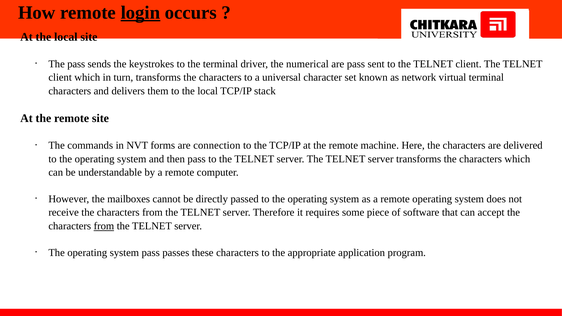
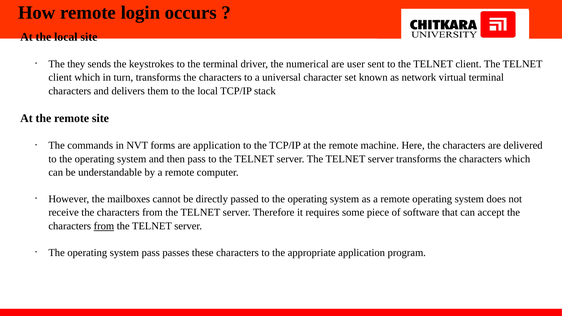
login underline: present -> none
The pass: pass -> they
are pass: pass -> user
are connection: connection -> application
